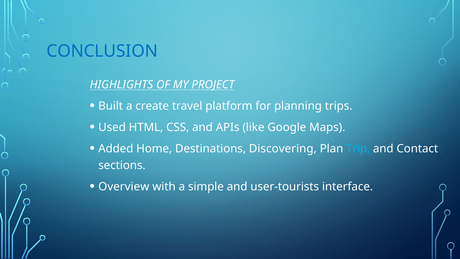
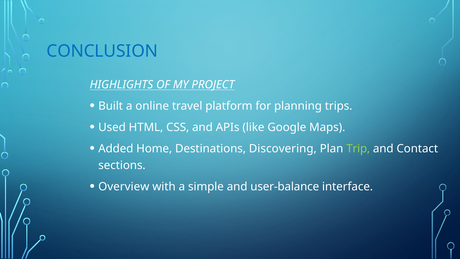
create: create -> online
Trip colour: light blue -> light green
user-tourists: user-tourists -> user-balance
